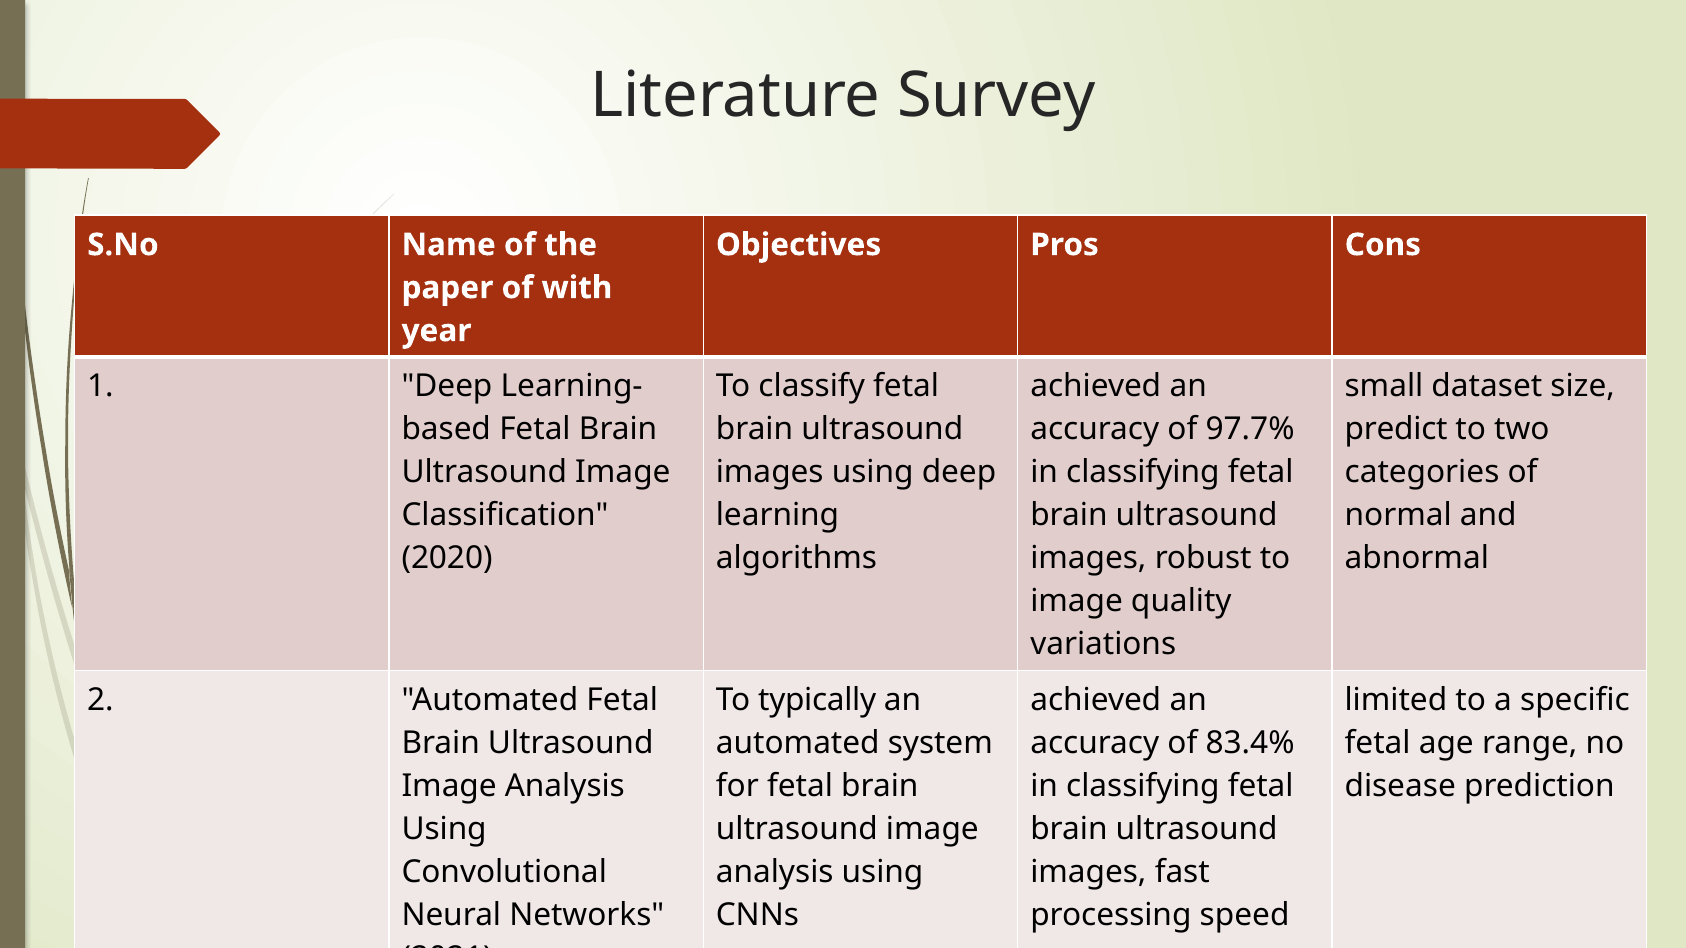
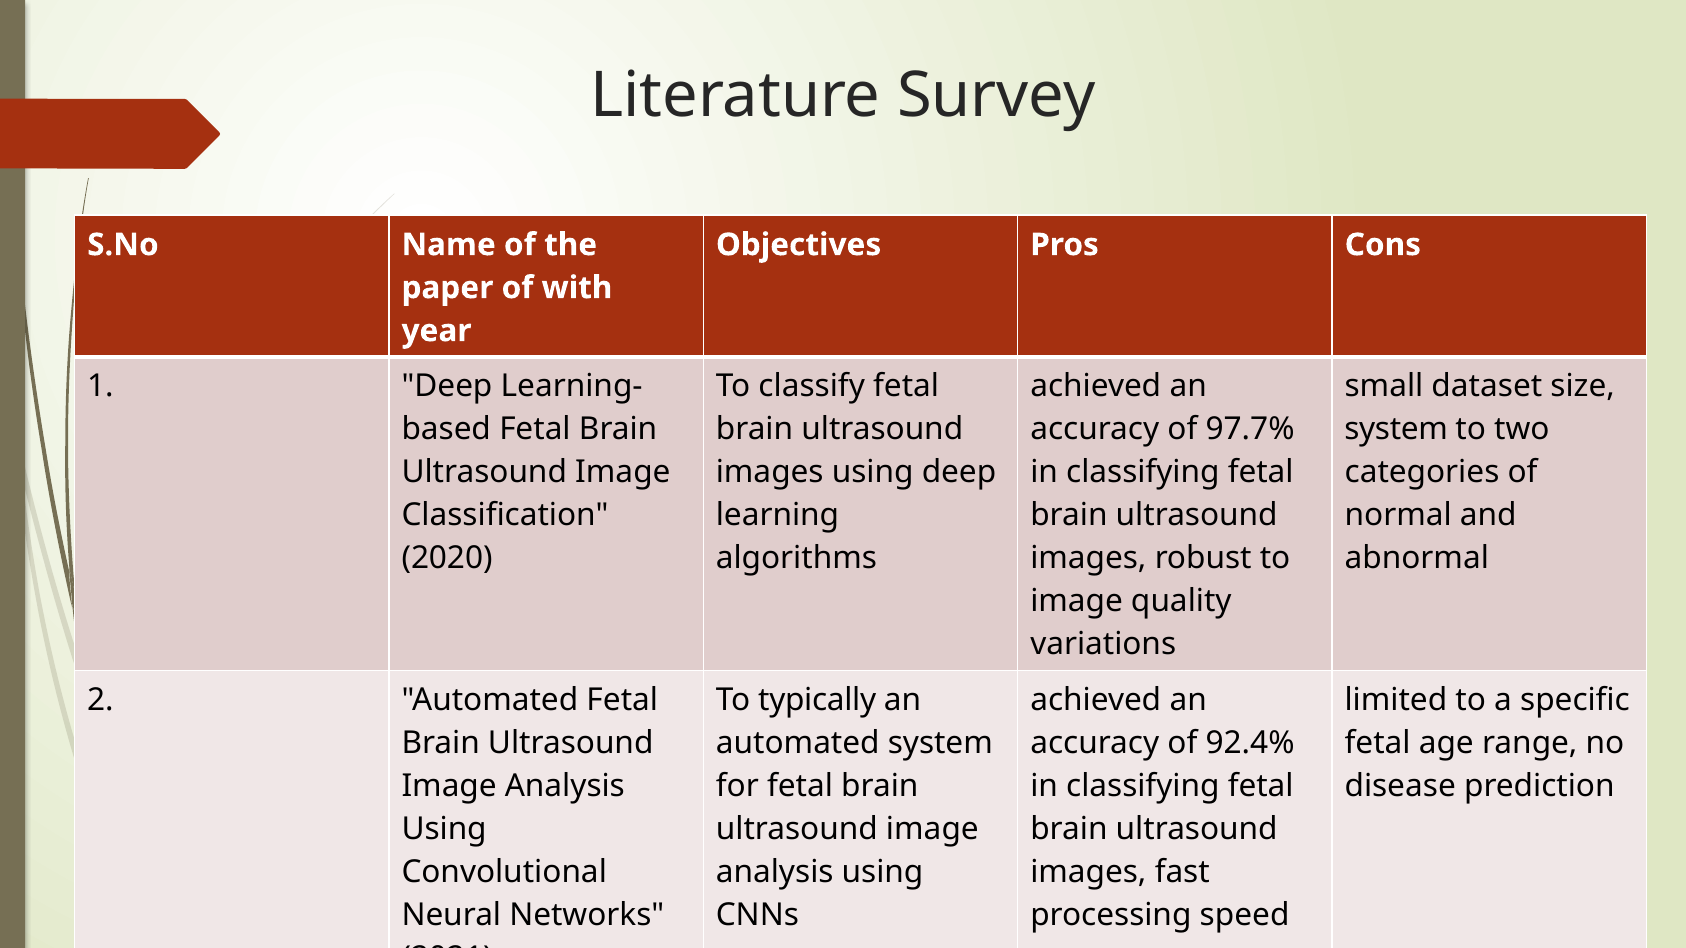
predict at (1396, 430): predict -> system
83.4%: 83.4% -> 92.4%
